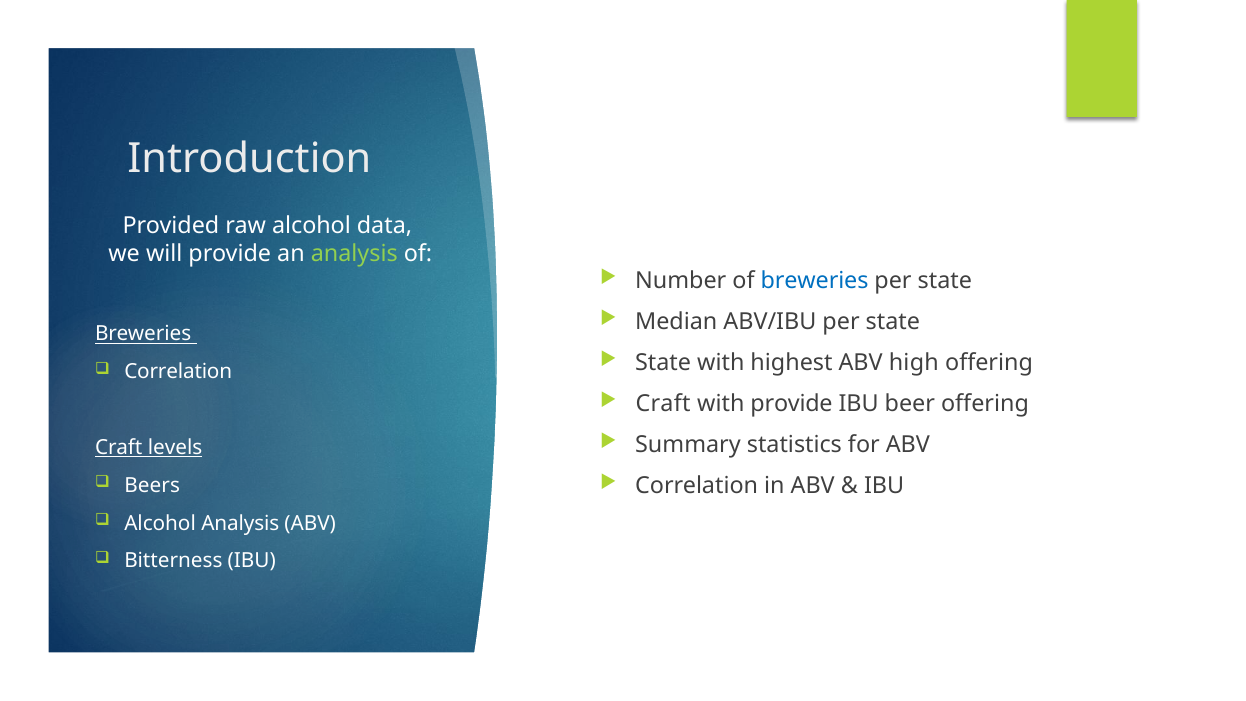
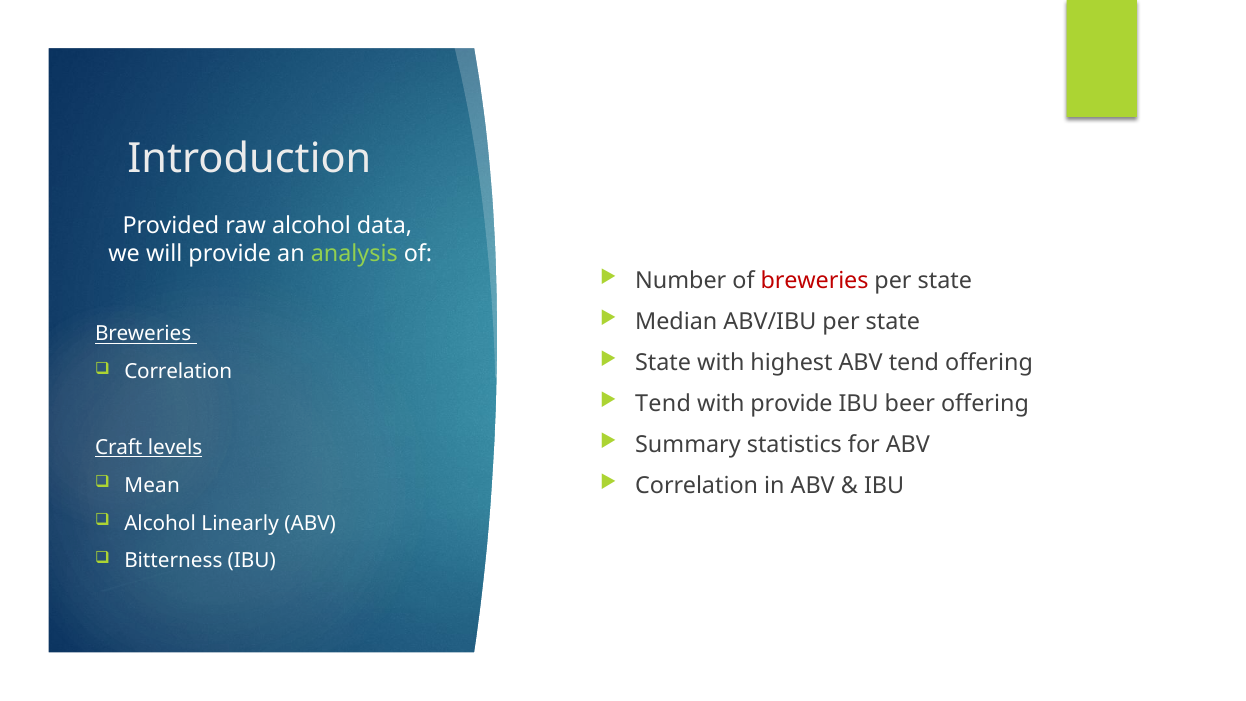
breweries at (815, 281) colour: blue -> red
ABV high: high -> tend
Craft at (663, 404): Craft -> Tend
Beers: Beers -> Mean
Alcohol Analysis: Analysis -> Linearly
